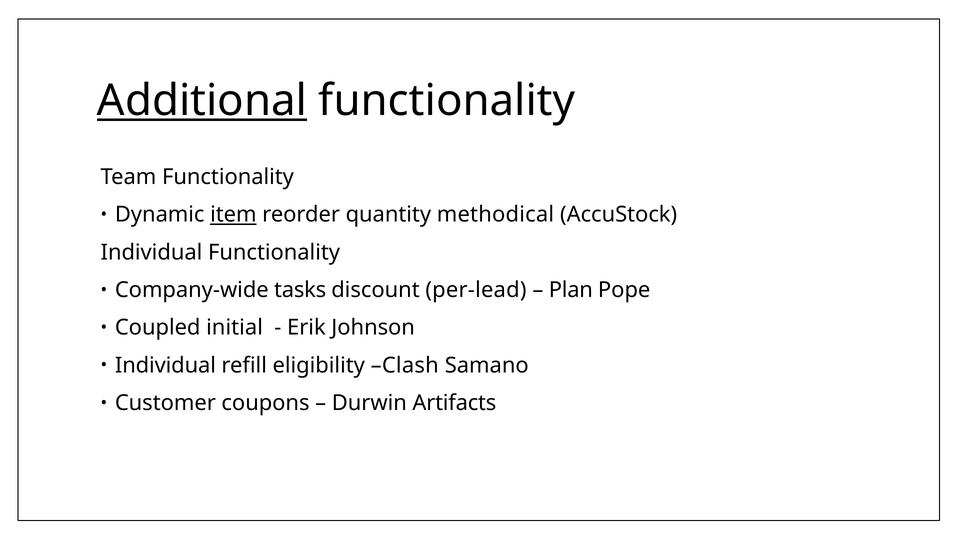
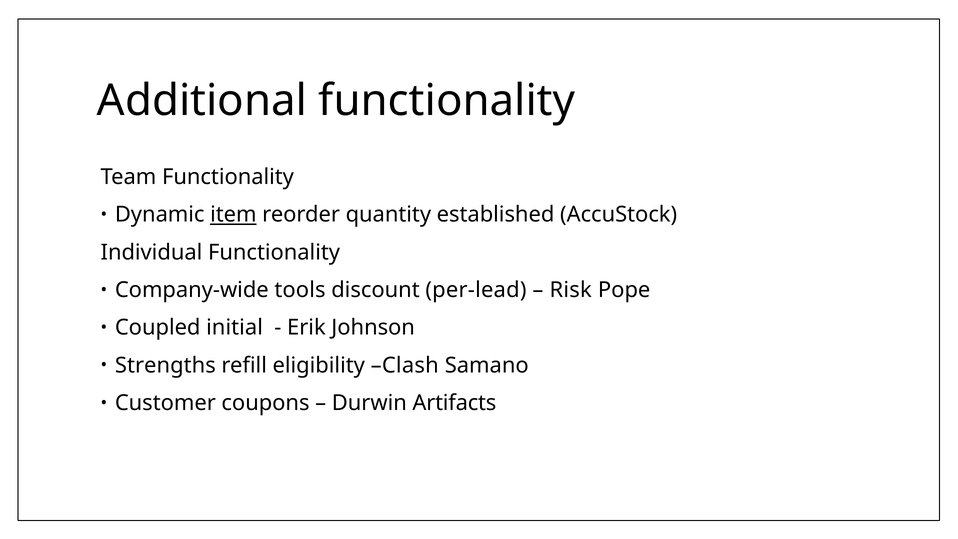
Additional underline: present -> none
methodical: methodical -> established
tasks: tasks -> tools
Plan: Plan -> Risk
Individual at (165, 365): Individual -> Strengths
